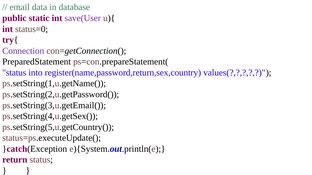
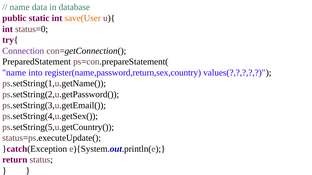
email at (20, 7): email -> name
save(User colour: purple -> orange
status at (14, 73): status -> name
